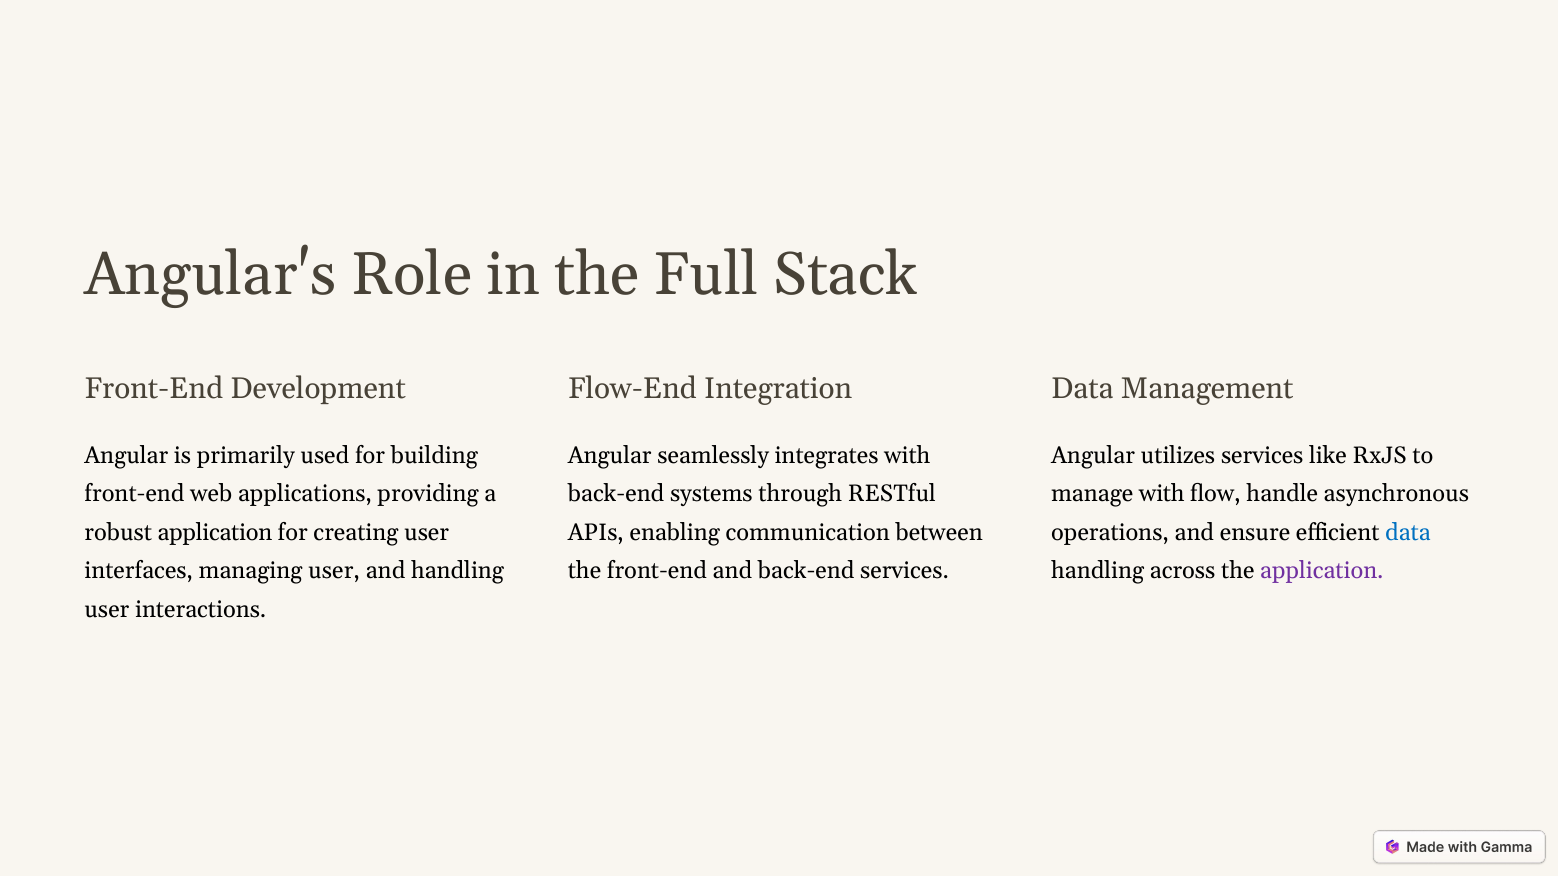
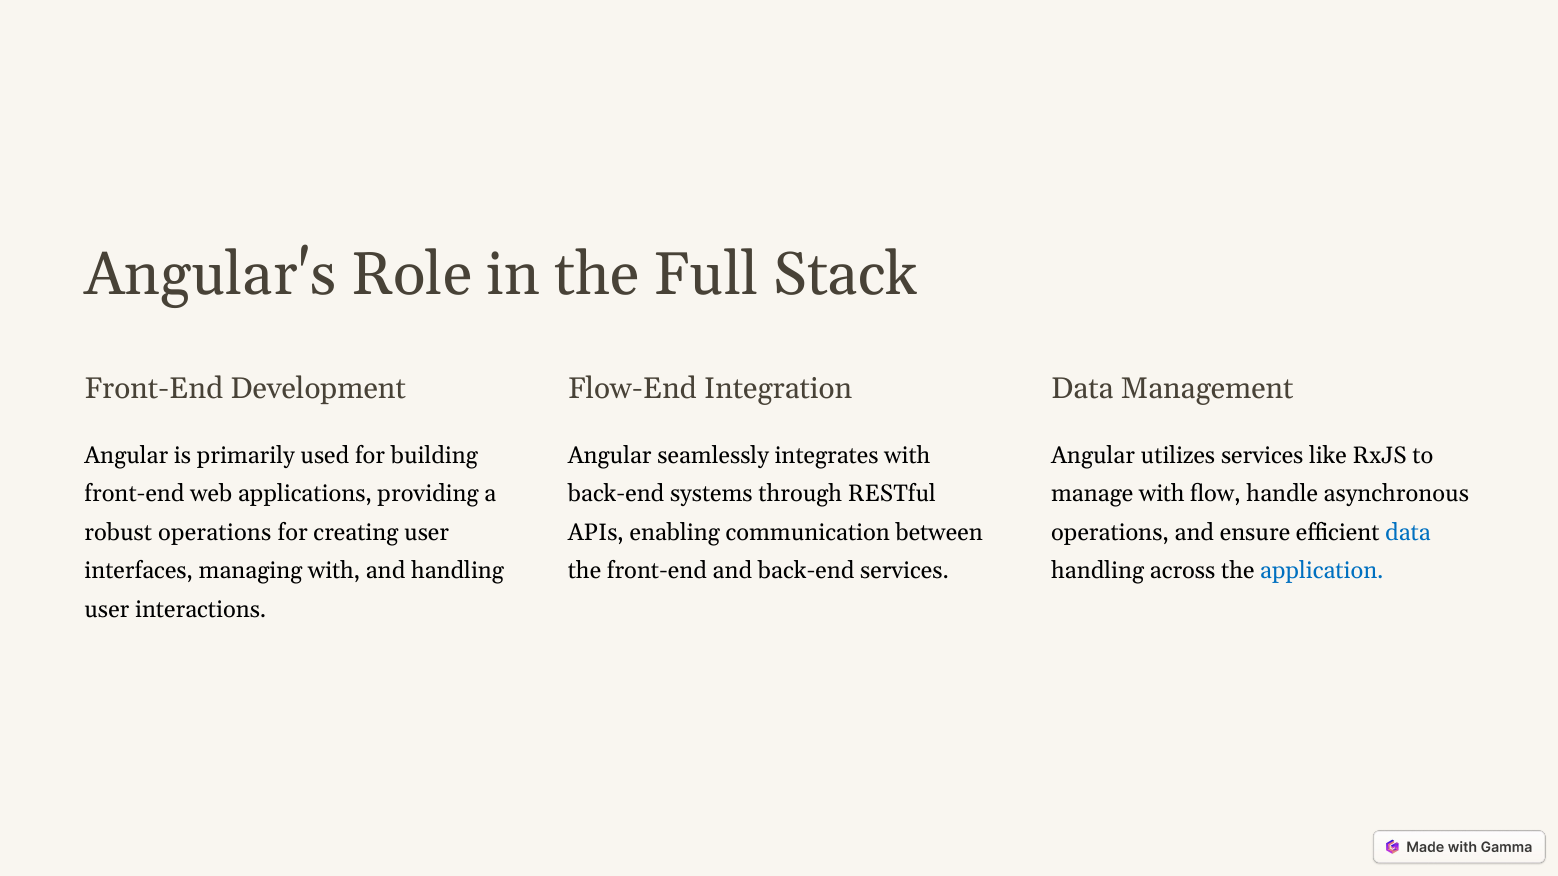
robust application: application -> operations
managing user: user -> with
application at (1322, 571) colour: purple -> blue
